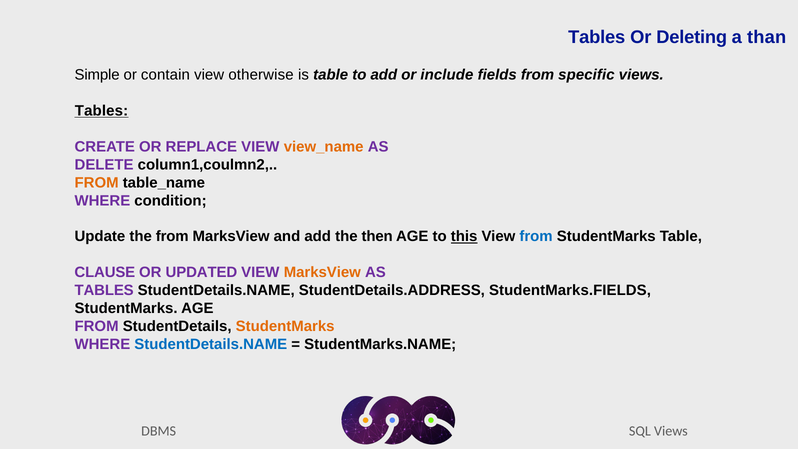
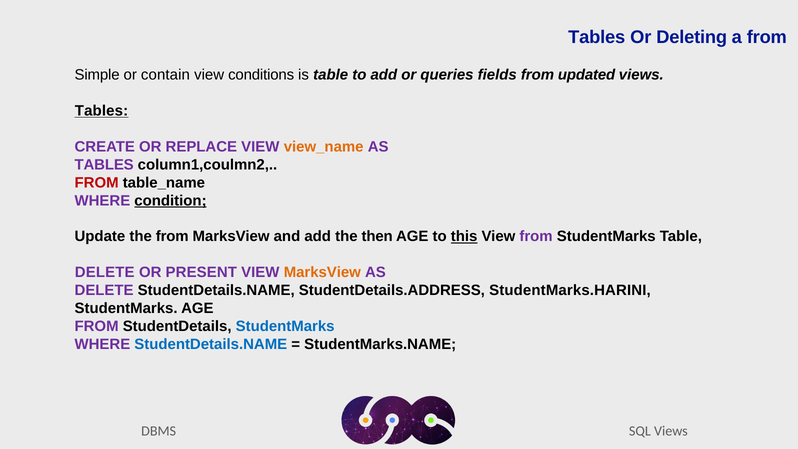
a than: than -> from
otherwise: otherwise -> conditions
include: include -> queries
specific: specific -> updated
DELETE at (104, 165): DELETE -> TABLES
FROM at (97, 183) colour: orange -> red
condition underline: none -> present
from at (536, 236) colour: blue -> purple
CLAUSE at (105, 272): CLAUSE -> DELETE
UPDATED: UPDATED -> PRESENT
TABLES at (104, 290): TABLES -> DELETE
StudentMarks.FIELDS: StudentMarks.FIELDS -> StudentMarks.HARINI
StudentMarks at (285, 326) colour: orange -> blue
